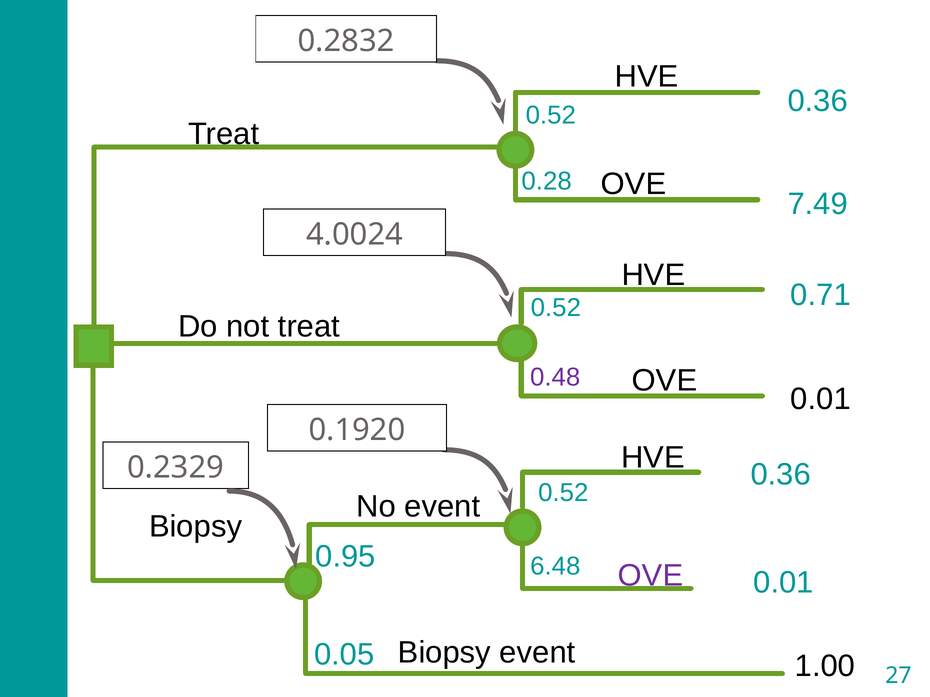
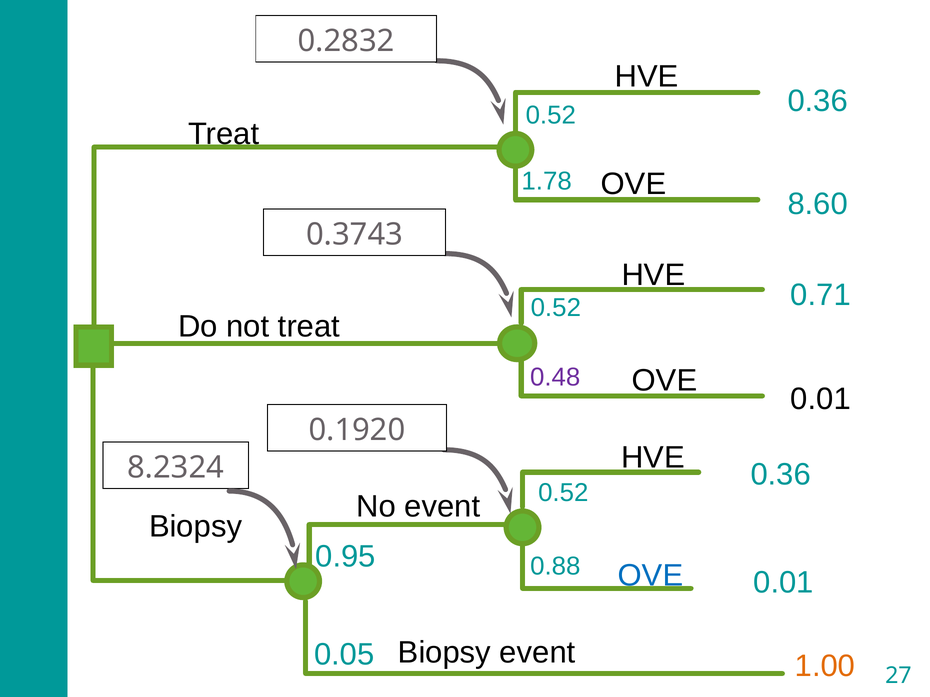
0.28: 0.28 -> 1.78
7.49: 7.49 -> 8.60
4.0024: 4.0024 -> 0.3743
0.2329: 0.2329 -> 8.2324
6.48: 6.48 -> 0.88
OVE at (651, 576) colour: purple -> blue
1.00 colour: black -> orange
